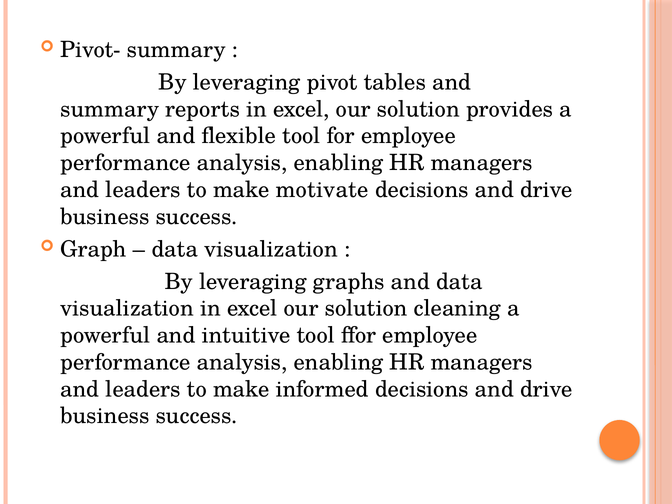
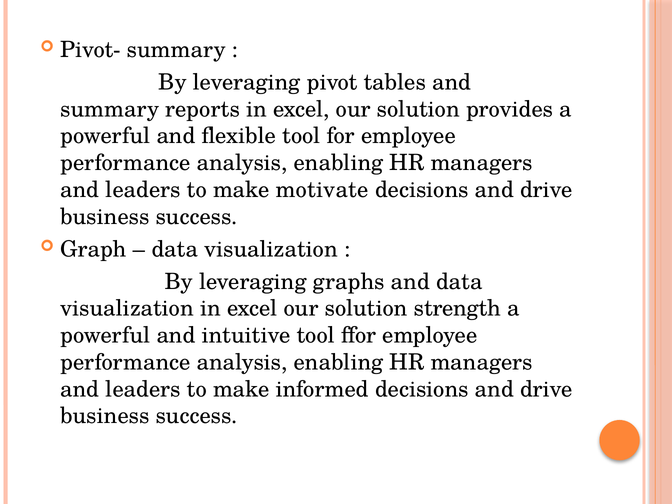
cleaning: cleaning -> strength
